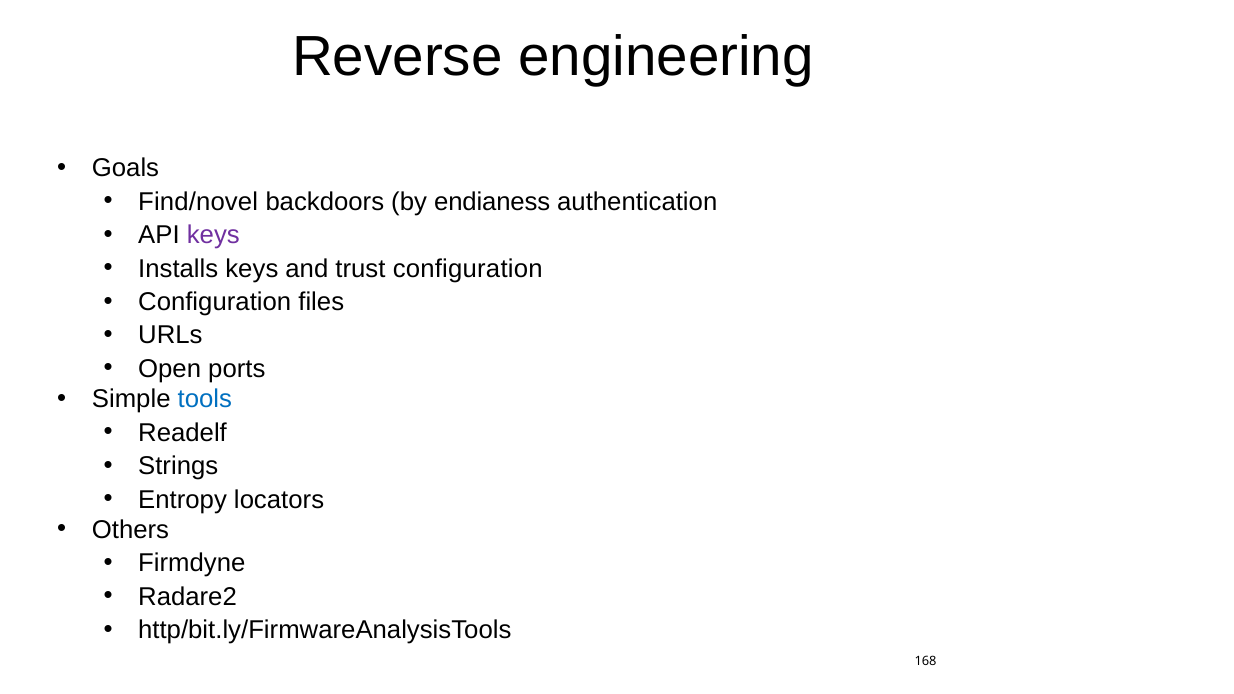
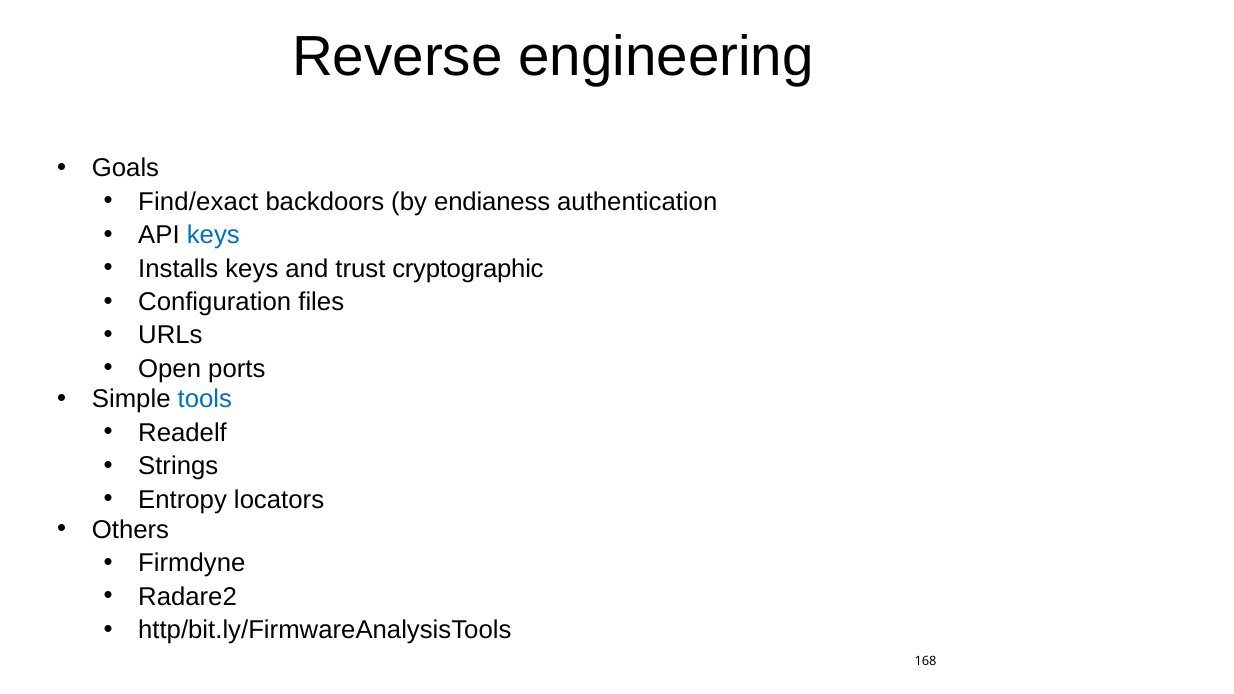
Find/novel: Find/novel -> Find/exact
keys at (213, 235) colour: purple -> blue
trust configuration: configuration -> cryptographic
